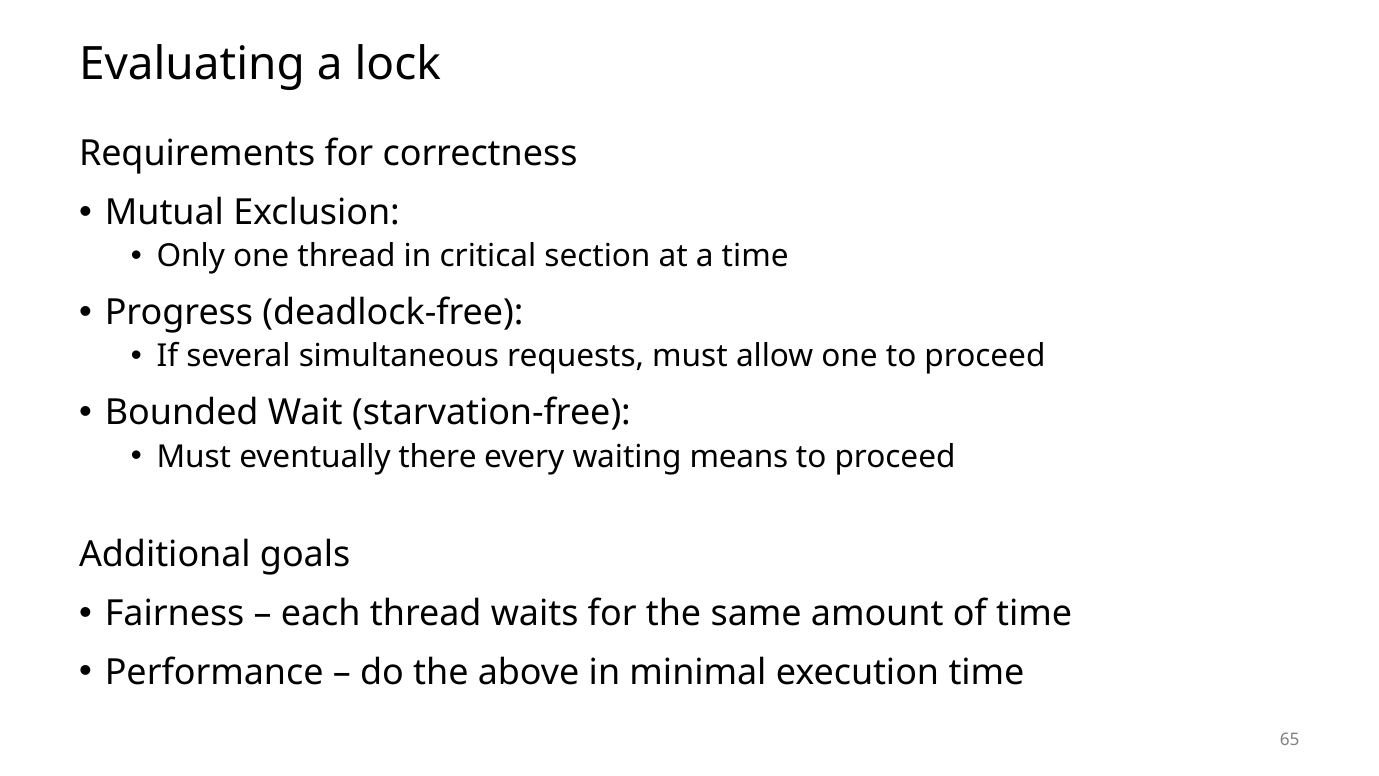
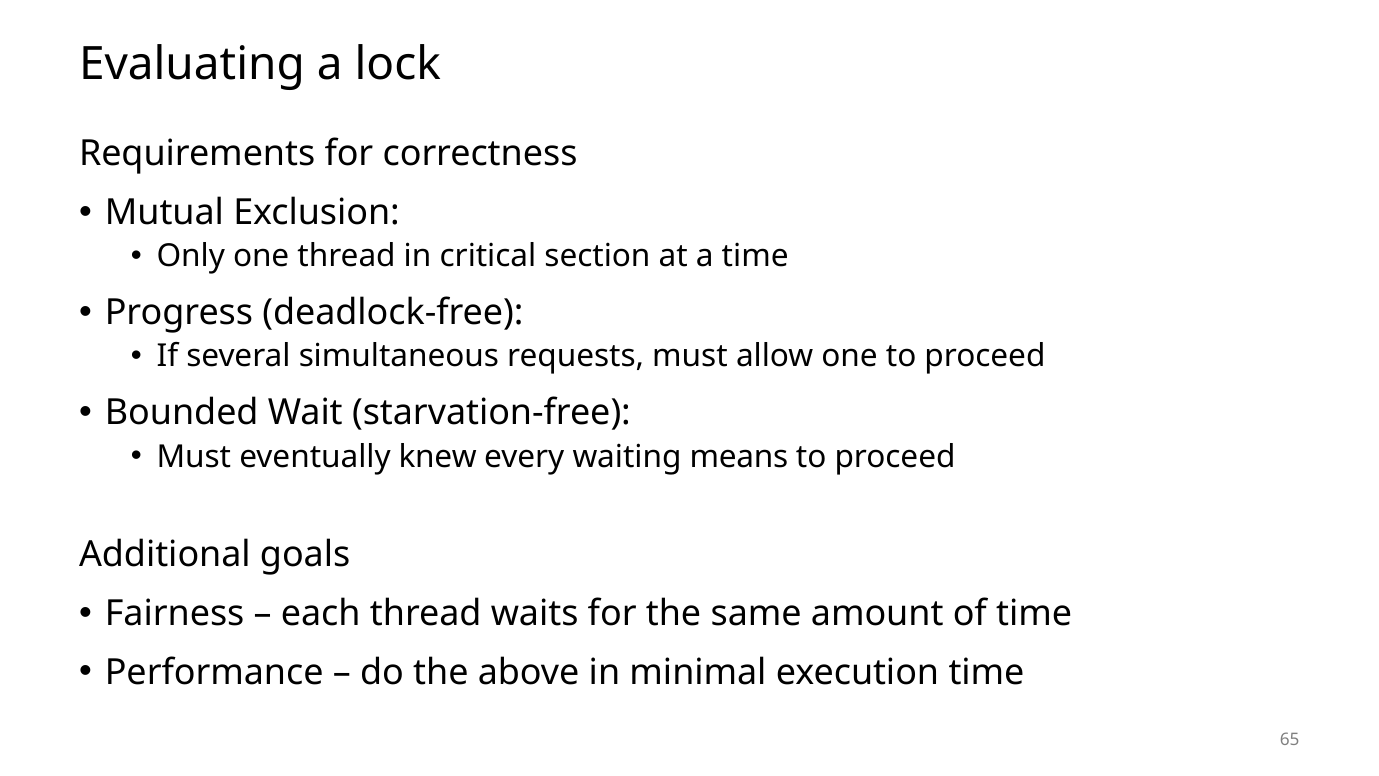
there: there -> knew
